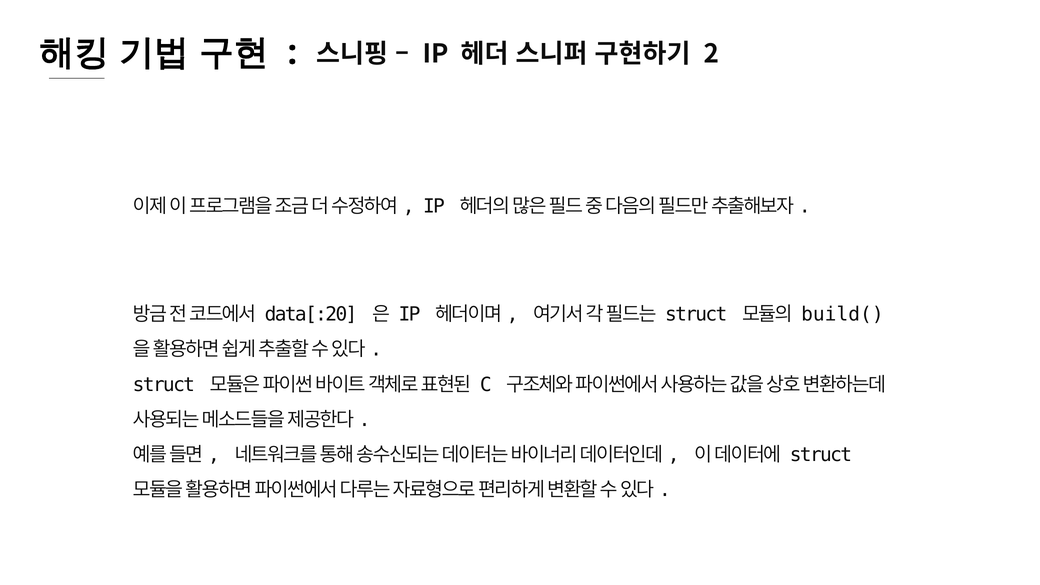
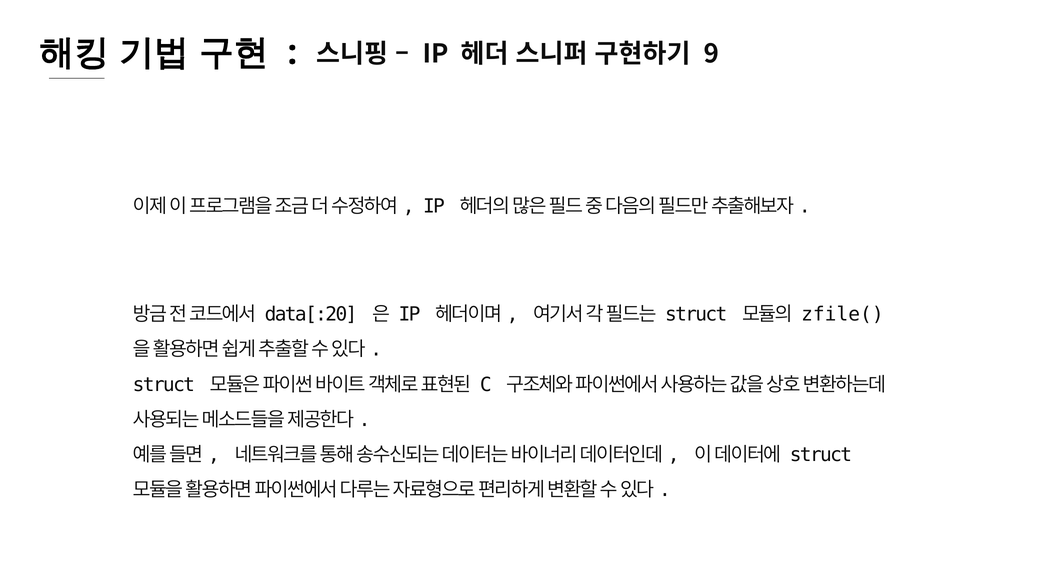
2: 2 -> 9
build(: build( -> zfile(
